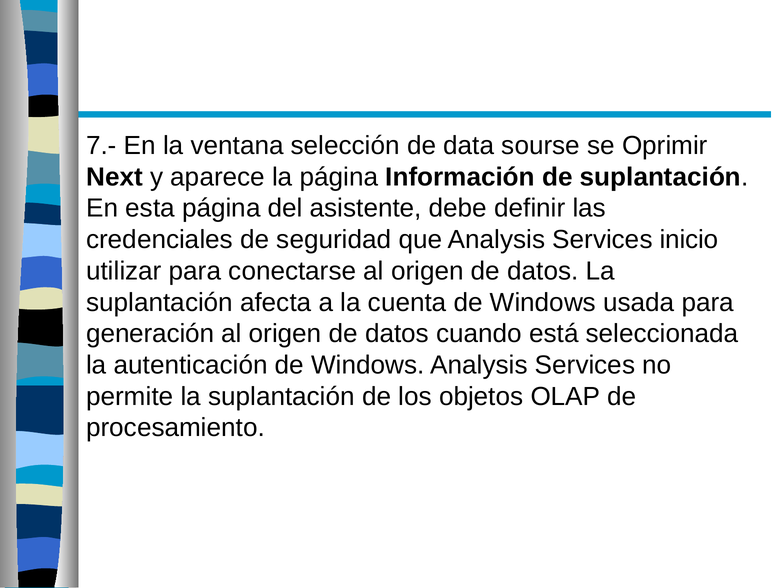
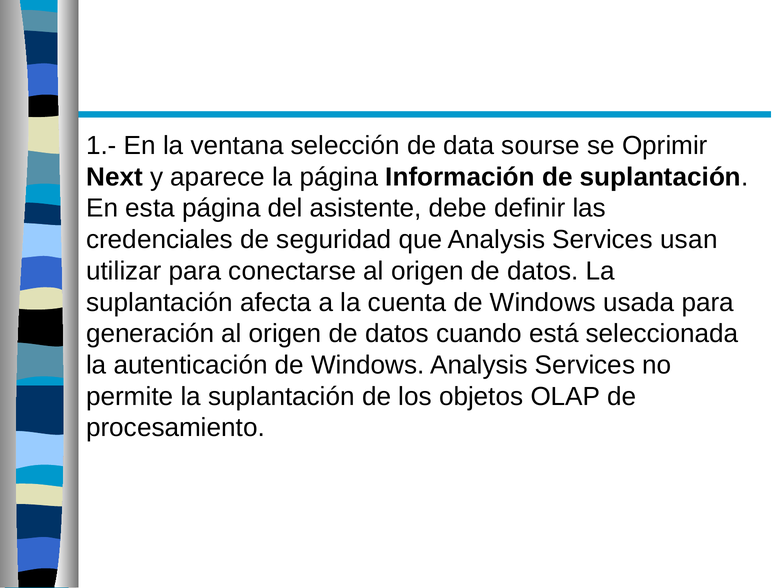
7.-: 7.- -> 1.-
inicio: inicio -> usan
